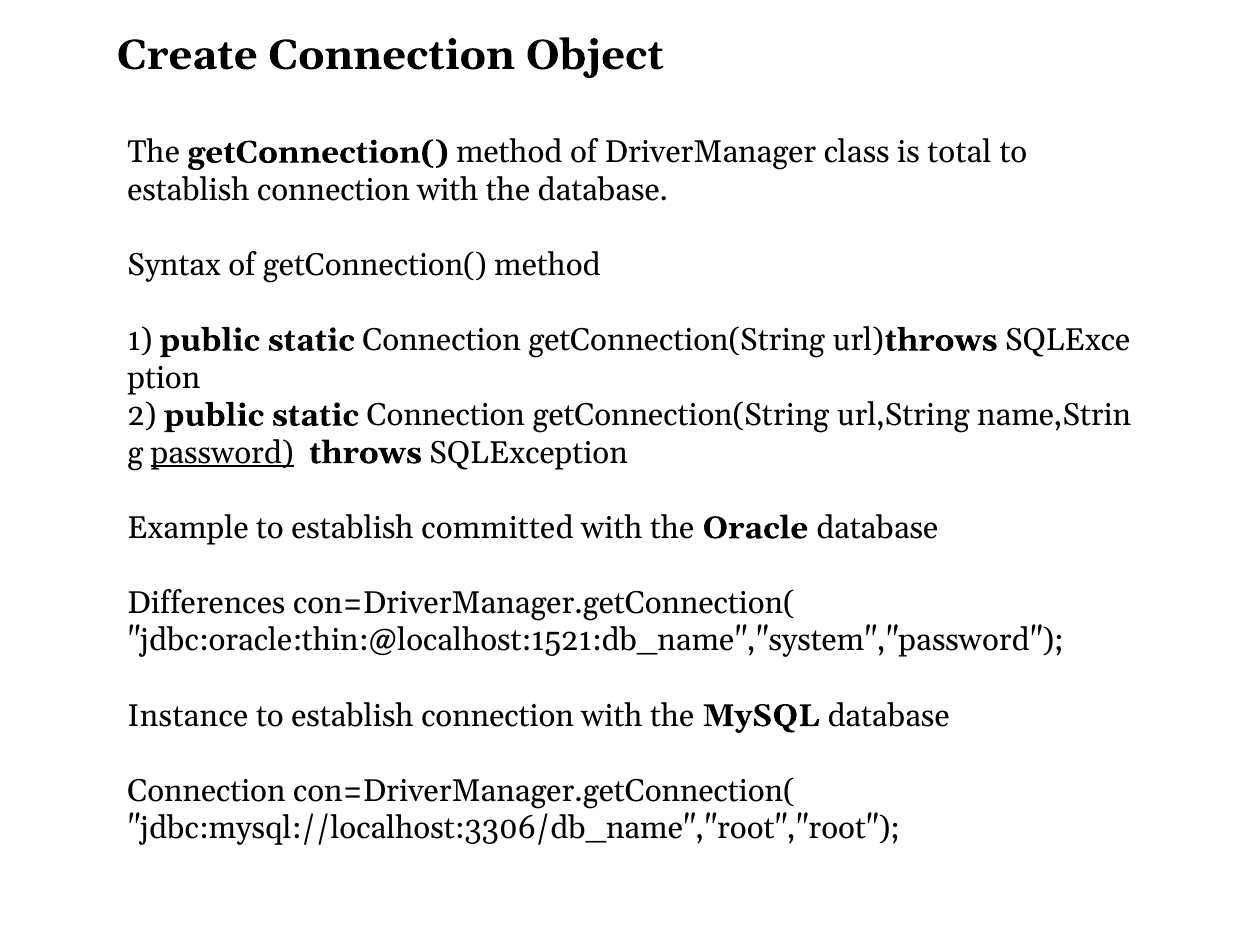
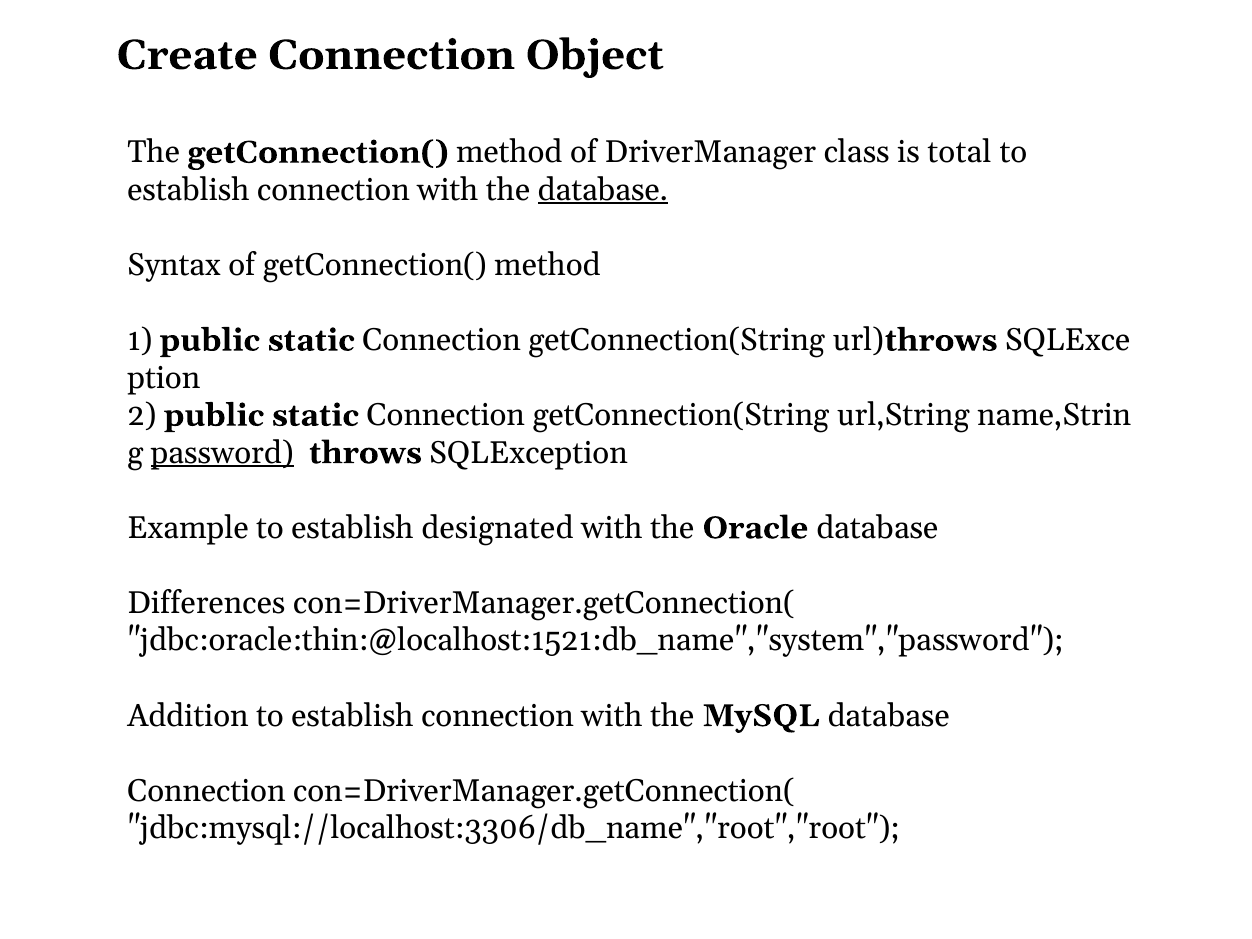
database at (603, 190) underline: none -> present
committed: committed -> designated
Instance: Instance -> Addition
